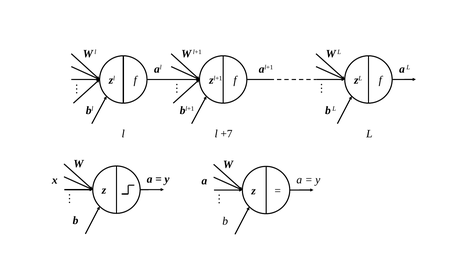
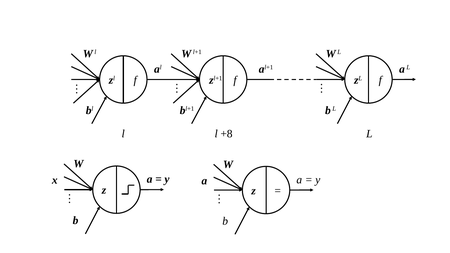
+7: +7 -> +8
